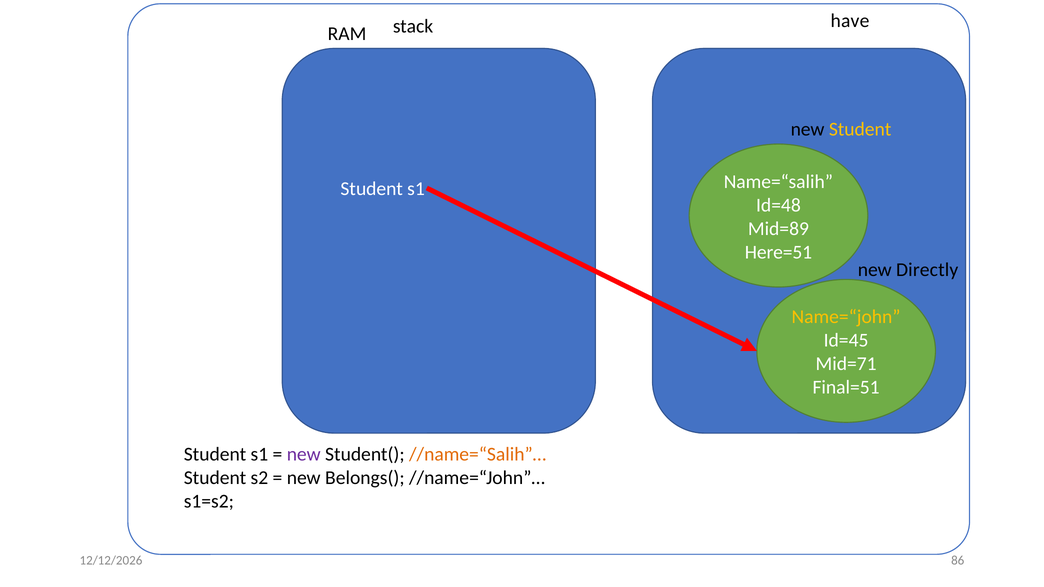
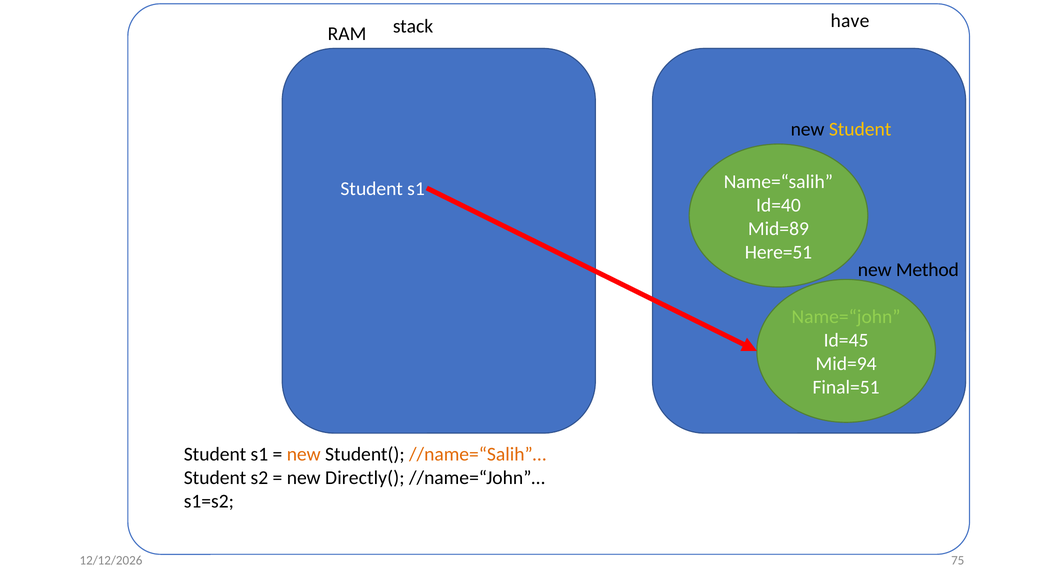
Id=48: Id=48 -> Id=40
Directly: Directly -> Method
Name=“john colour: yellow -> light green
Mid=71: Mid=71 -> Mid=94
new at (304, 454) colour: purple -> orange
Belongs(: Belongs( -> Directly(
86: 86 -> 75
